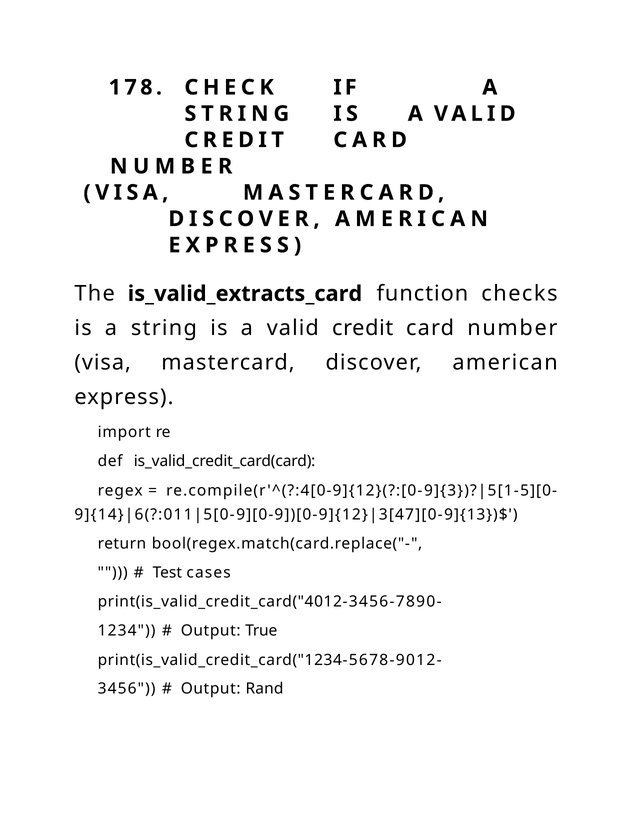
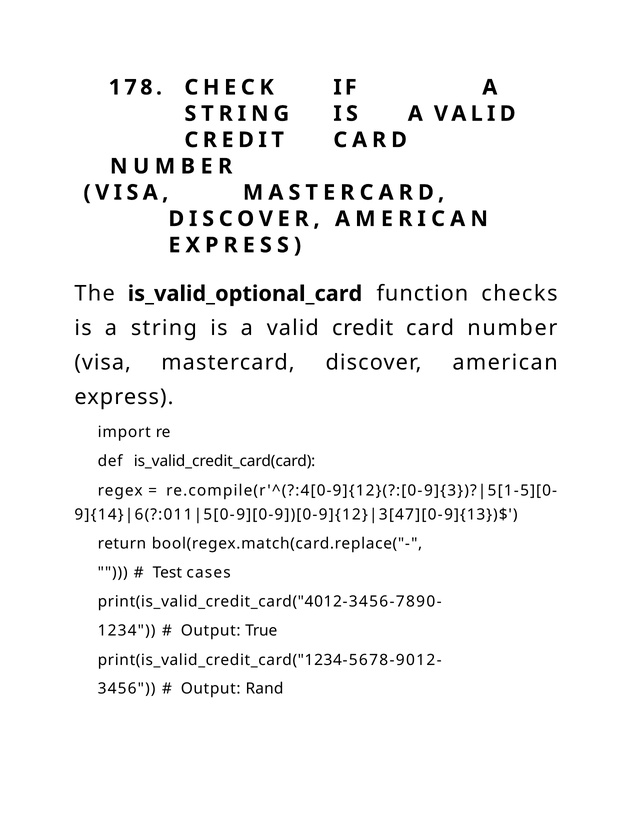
is_valid_extracts_card: is_valid_extracts_card -> is_valid_optional_card
